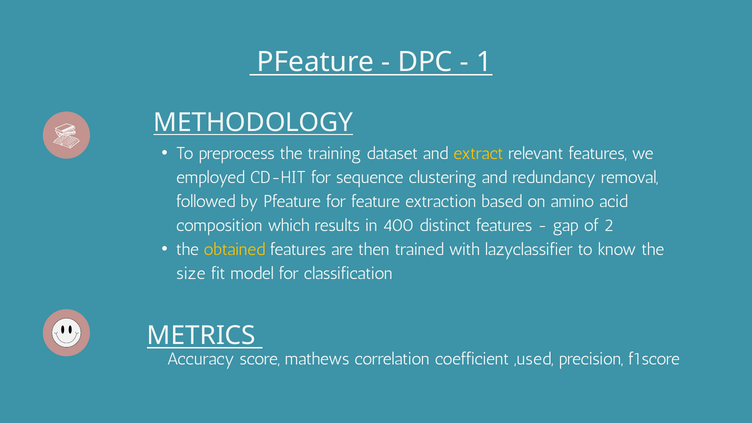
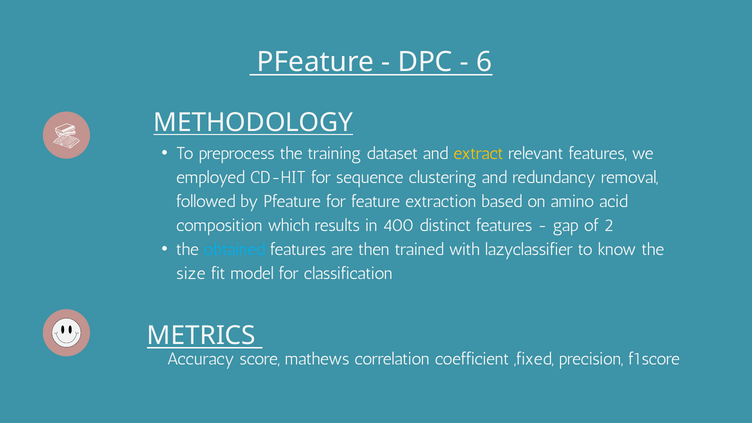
1: 1 -> 6
obtained colour: yellow -> light blue
,used: ,used -> ,fixed
